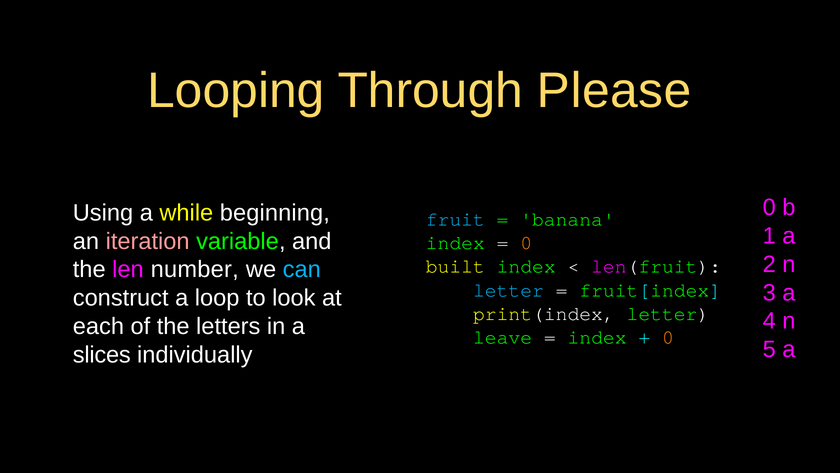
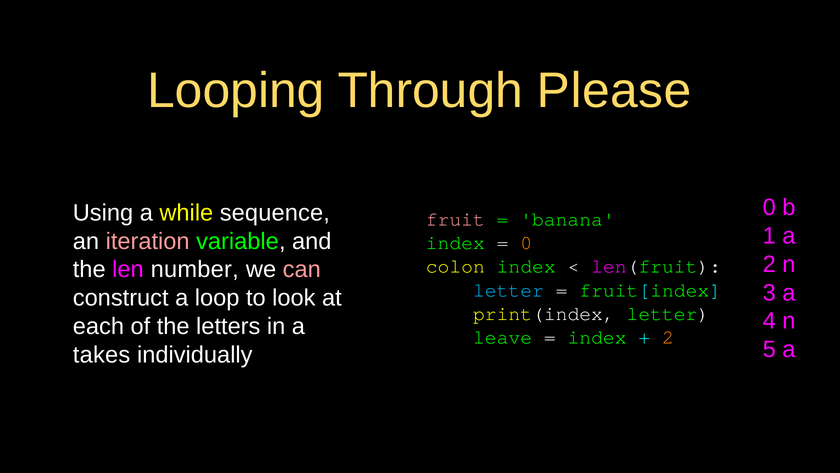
beginning: beginning -> sequence
fruit colour: light blue -> pink
built: built -> colon
can colour: light blue -> pink
0 at (668, 337): 0 -> 2
slices: slices -> takes
